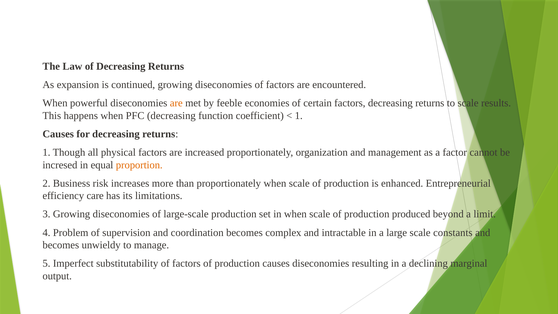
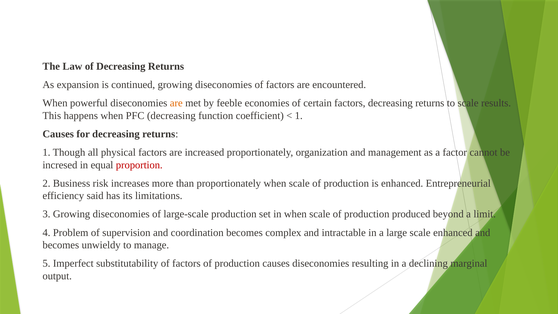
proportion colour: orange -> red
care: care -> said
scale constants: constants -> enhanced
